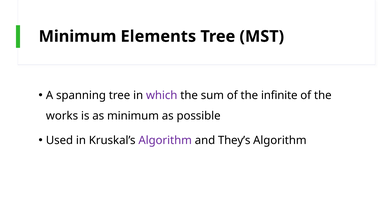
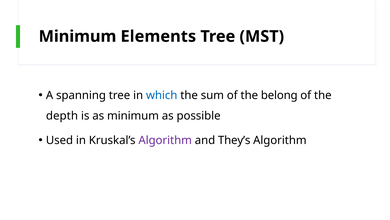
which colour: purple -> blue
infinite: infinite -> belong
works: works -> depth
